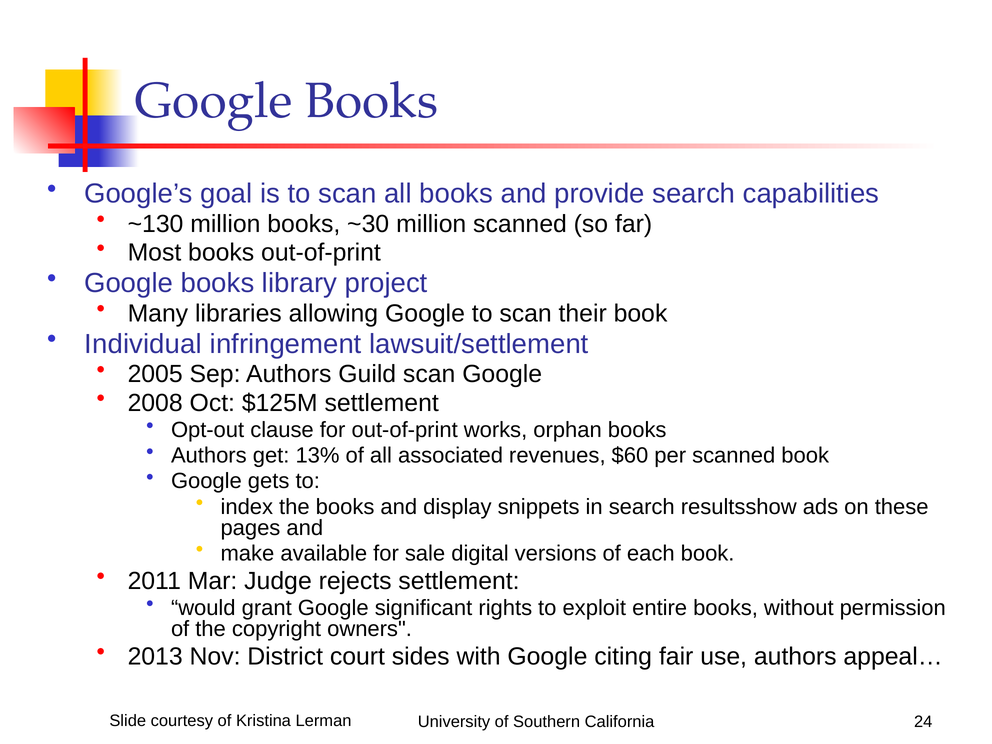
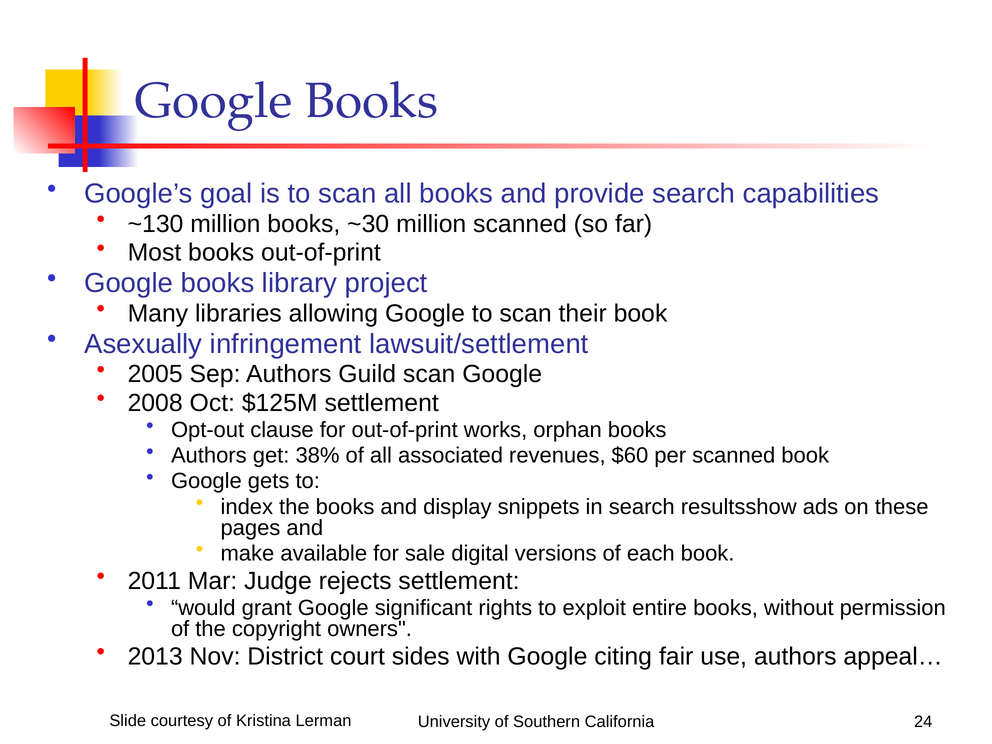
Individual: Individual -> Asexually
13%: 13% -> 38%
